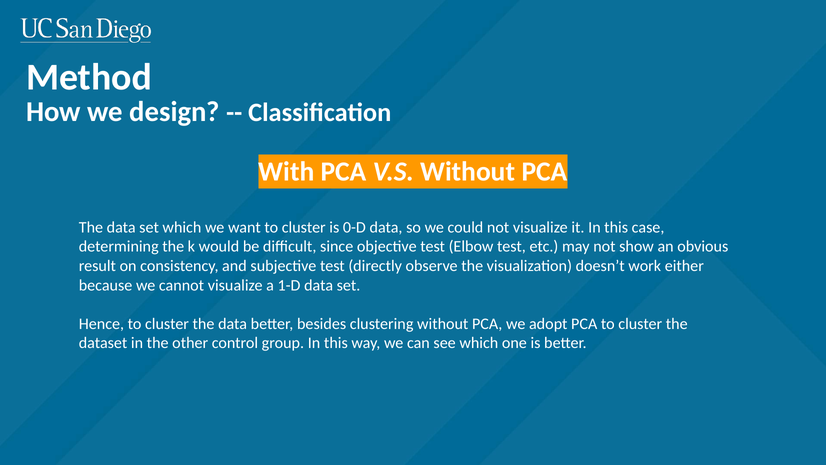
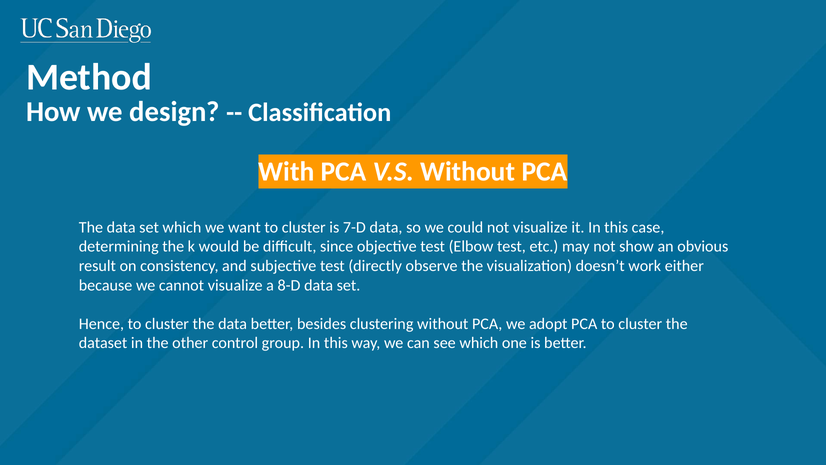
0-D: 0-D -> 7-D
1-D: 1-D -> 8-D
